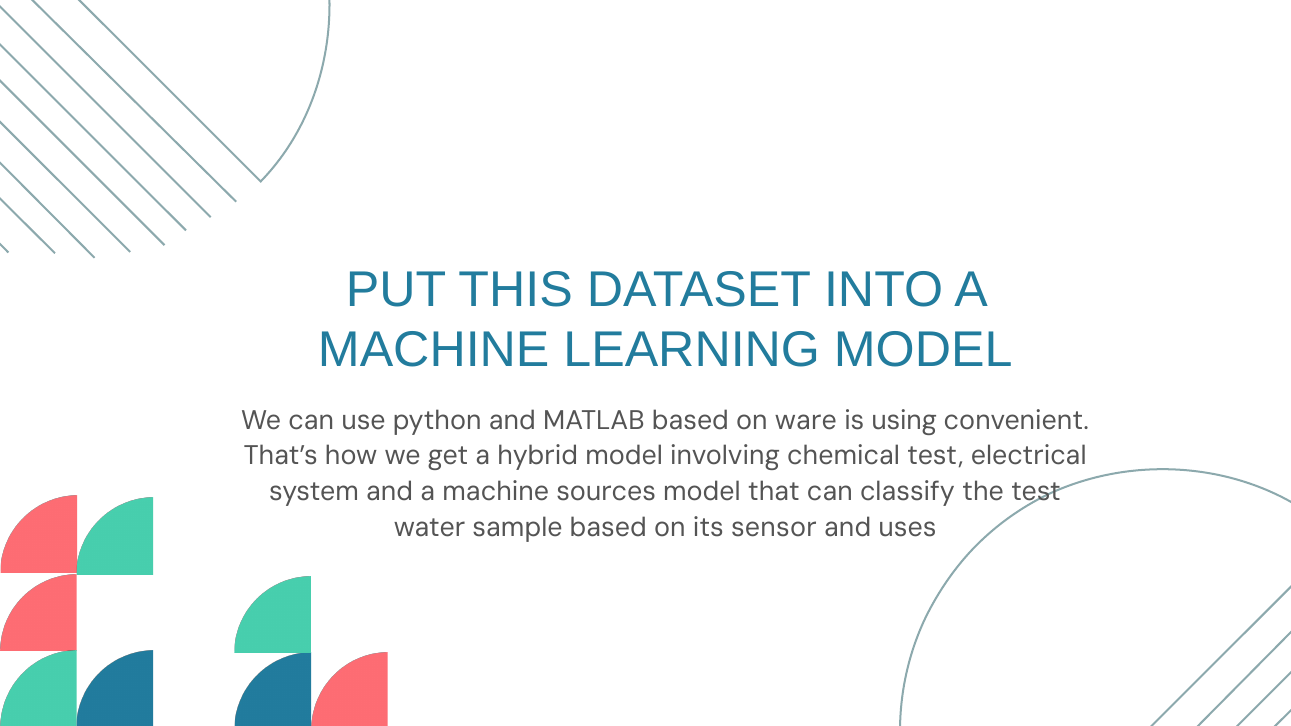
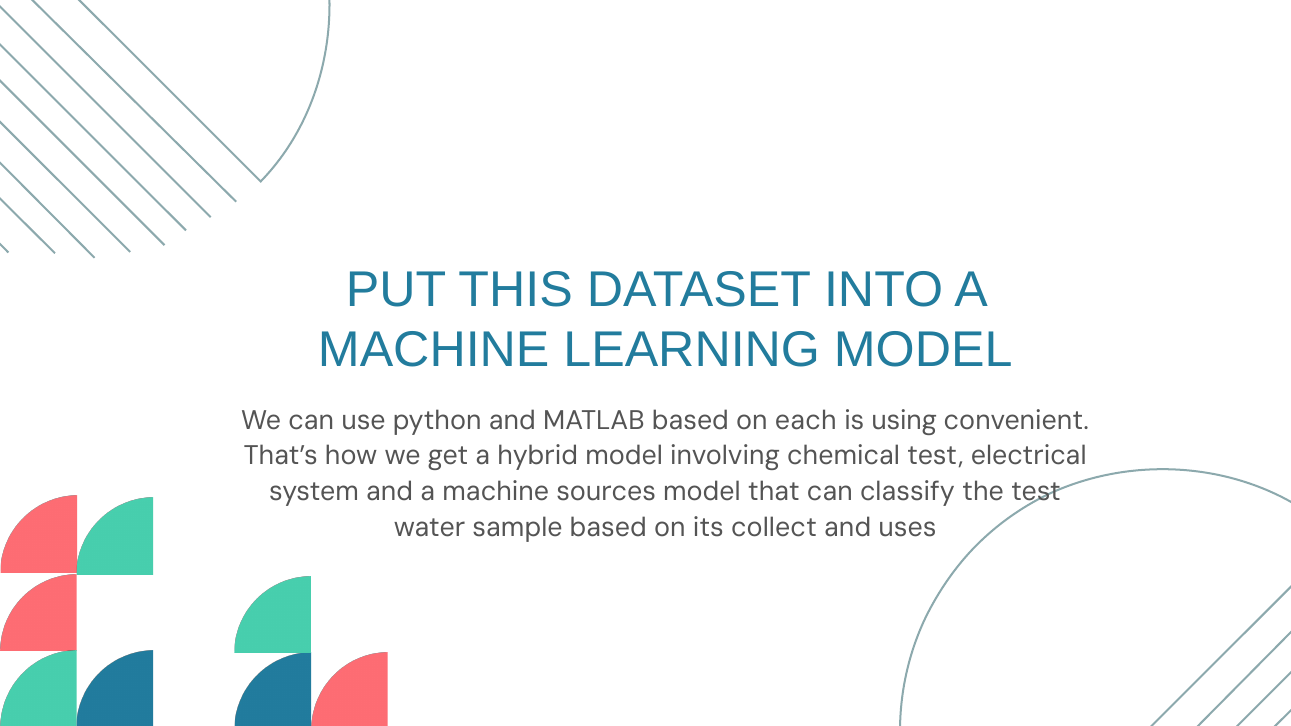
ware: ware -> each
sensor: sensor -> collect
